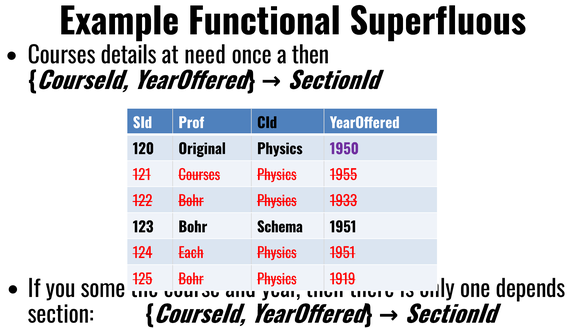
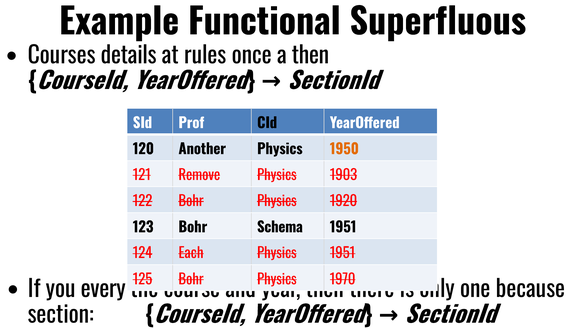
need: need -> rules
Original: Original -> Another
1950 colour: purple -> orange
121 Courses: Courses -> Remove
1955: 1955 -> 1903
1933: 1933 -> 1920
1919: 1919 -> 1970
some: some -> every
depends: depends -> because
